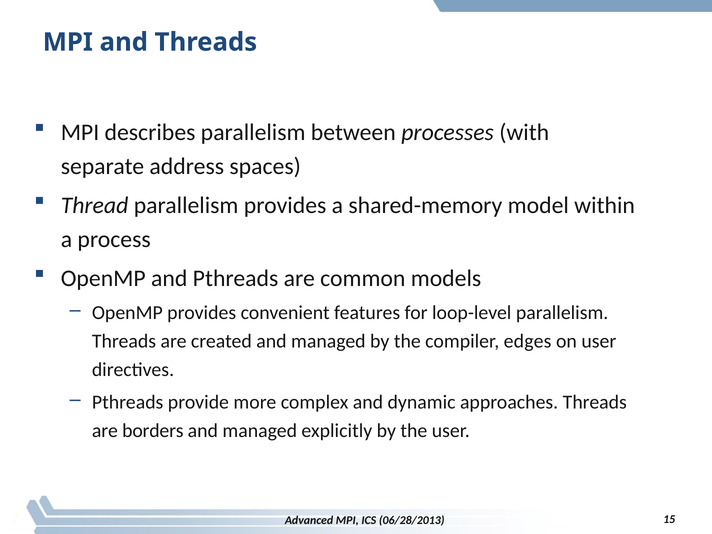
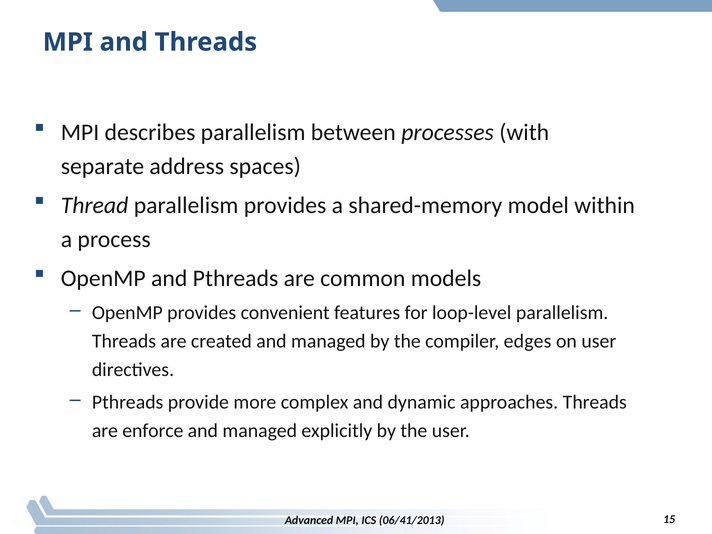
borders: borders -> enforce
06/28/2013: 06/28/2013 -> 06/41/2013
